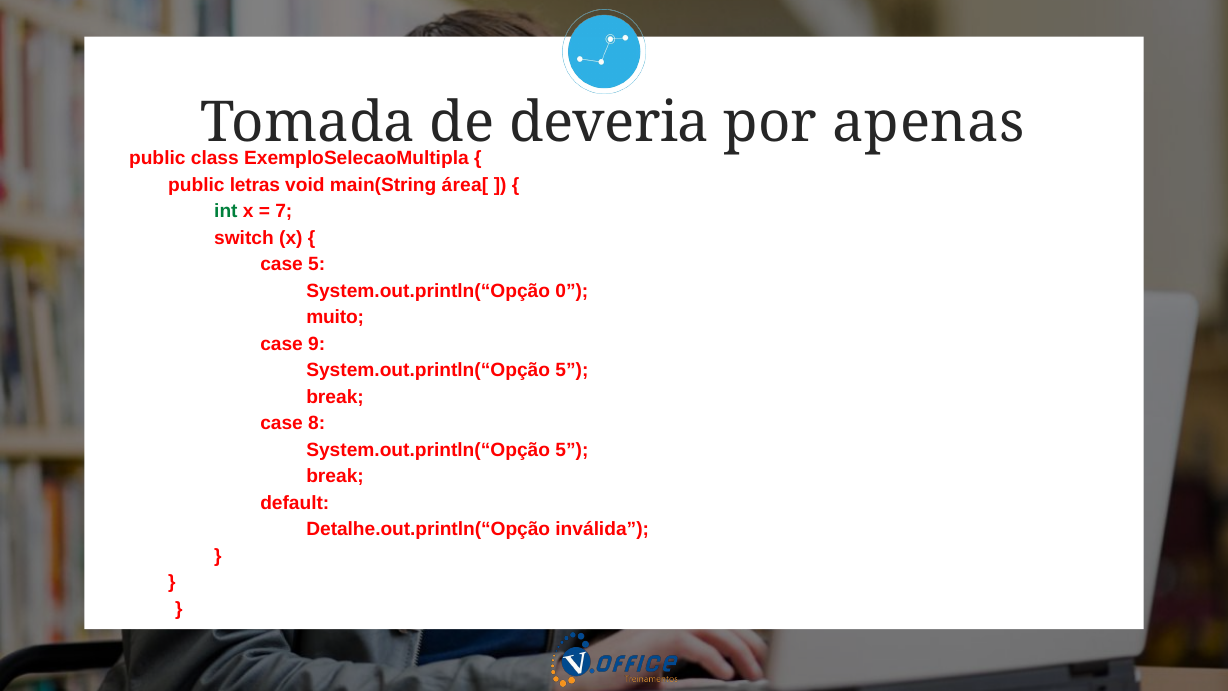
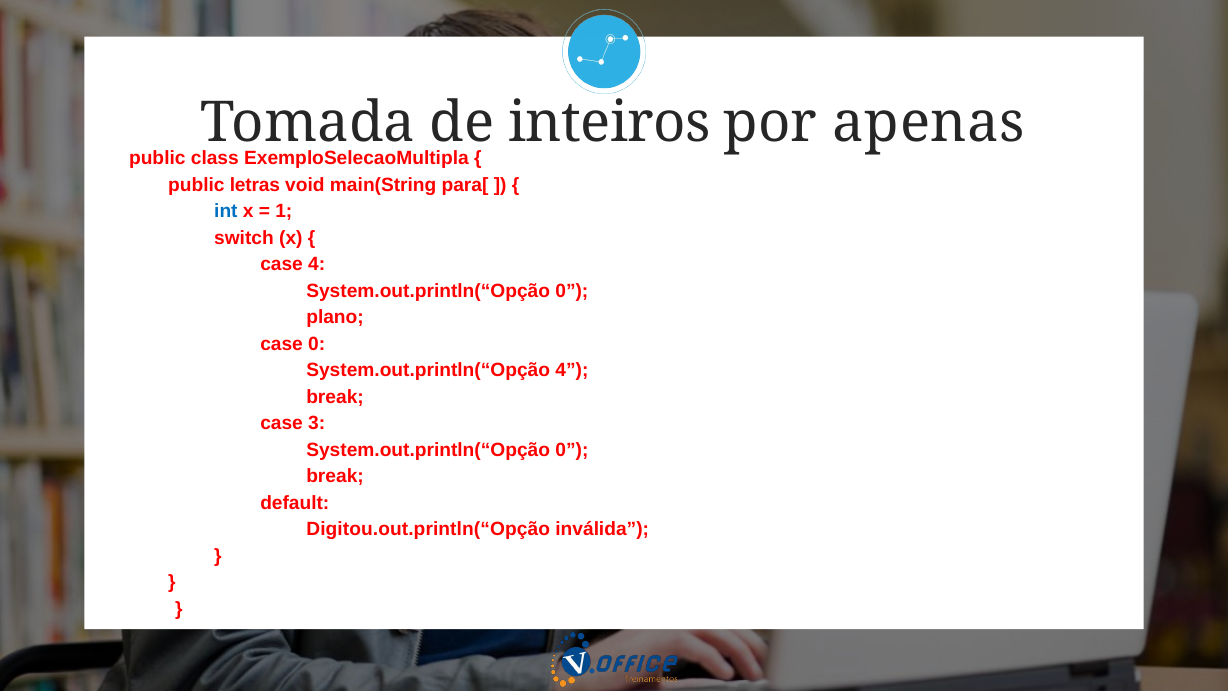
deveria: deveria -> inteiros
área[: área[ -> para[
int colour: green -> blue
7: 7 -> 1
case 5: 5 -> 4
muito: muito -> plano
case 9: 9 -> 0
5 at (572, 370): 5 -> 4
8: 8 -> 3
5 at (572, 450): 5 -> 0
Detalhe.out.println(“Opção: Detalhe.out.println(“Opção -> Digitou.out.println(“Opção
